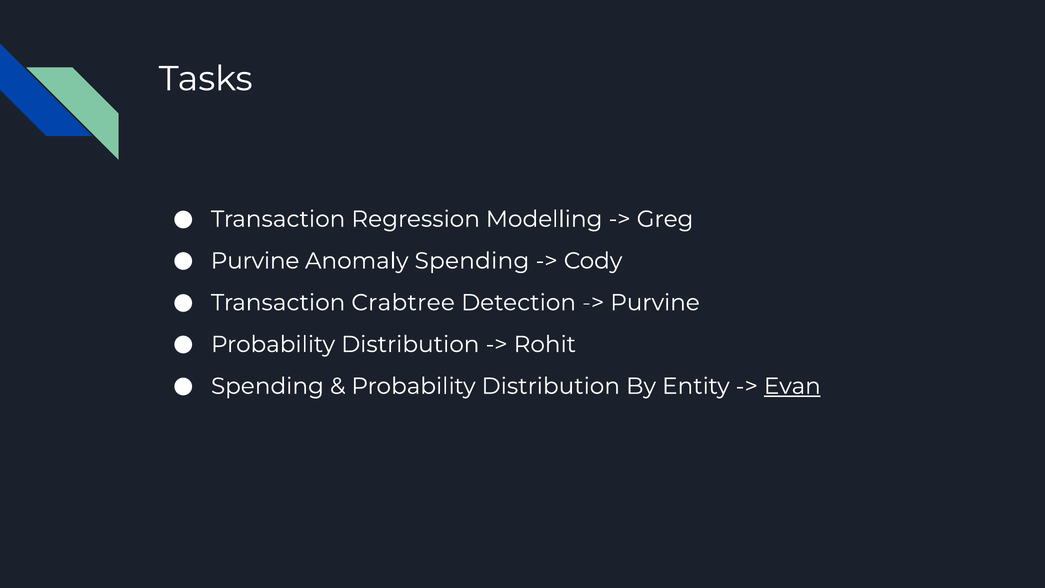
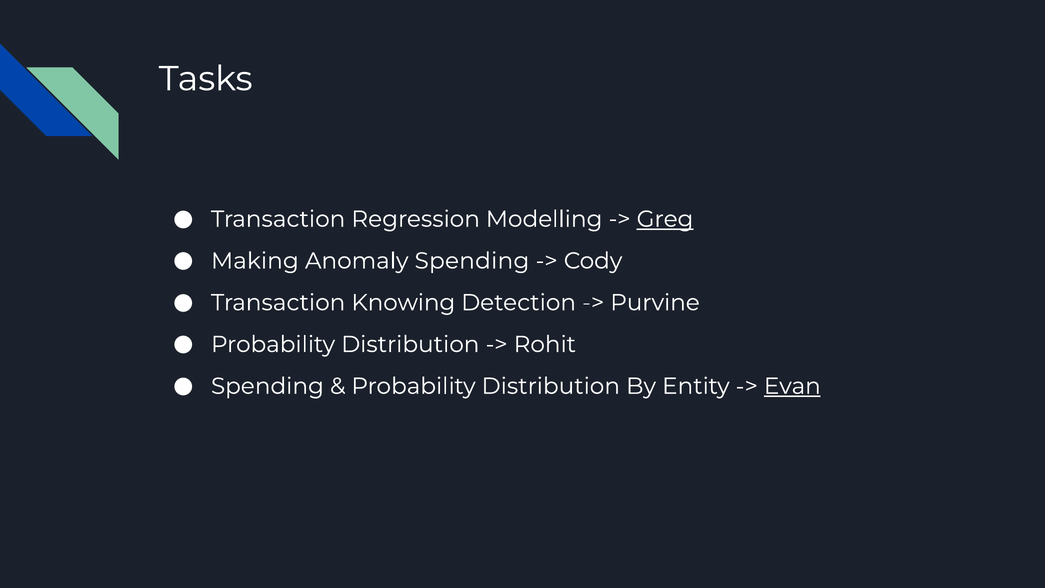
Greg underline: none -> present
Purvine at (255, 261): Purvine -> Making
Crabtree: Crabtree -> Knowing
